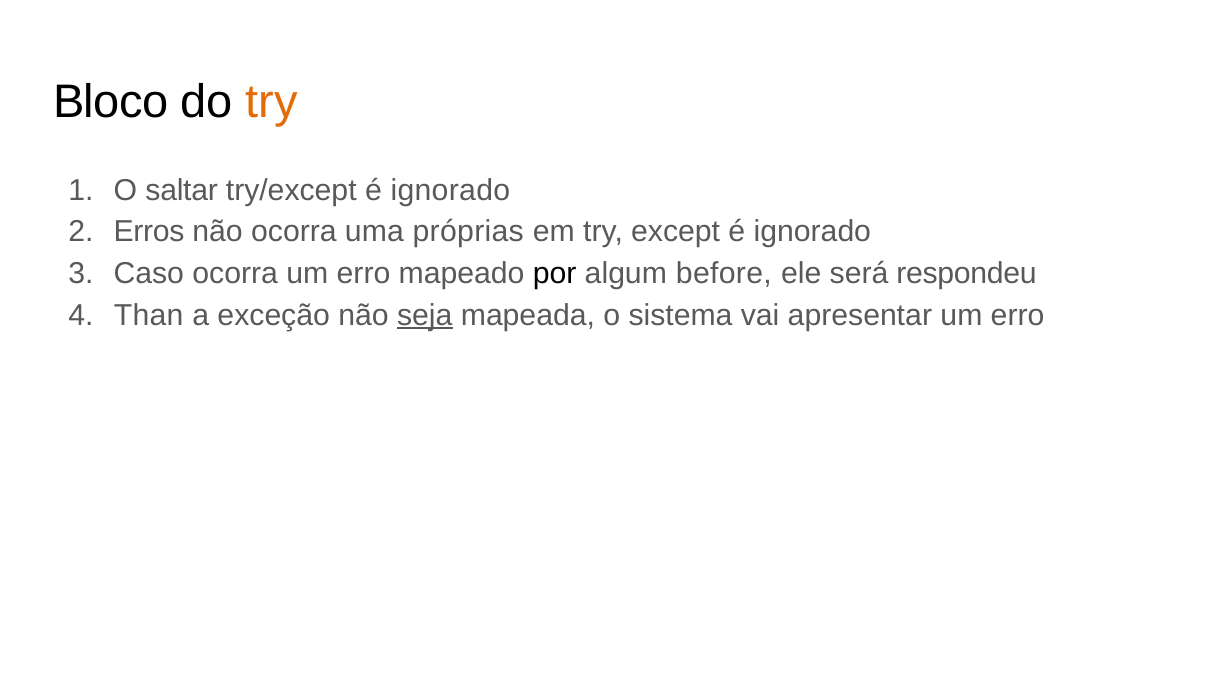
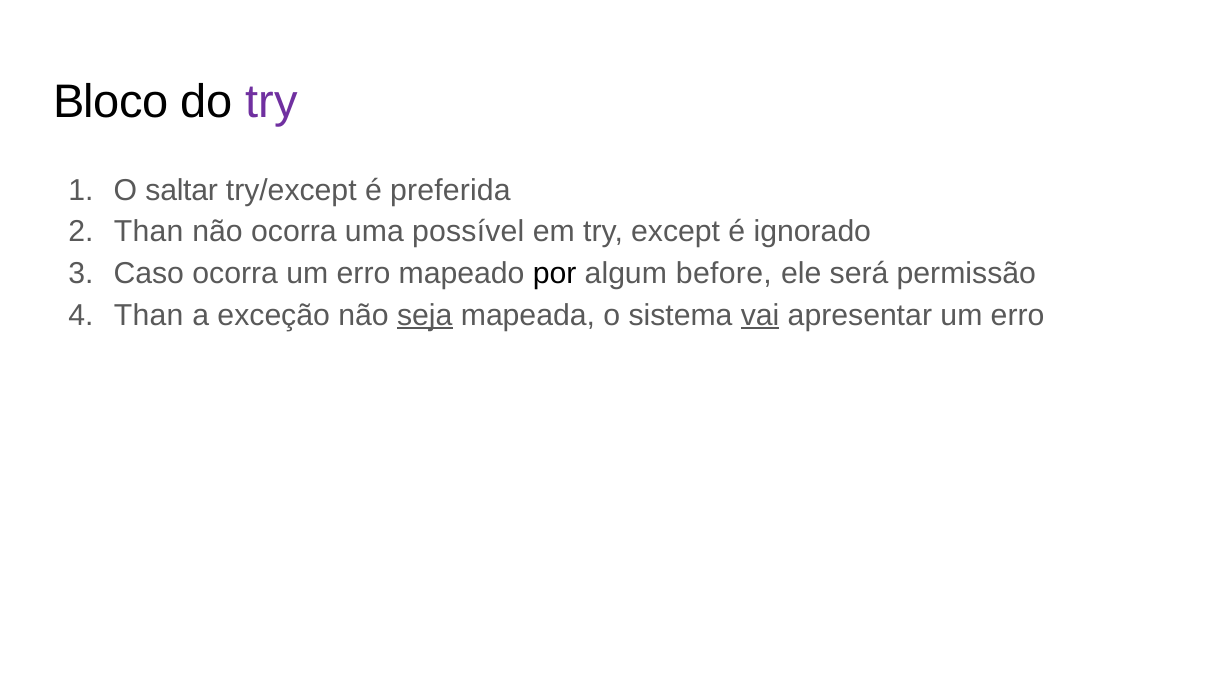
try at (272, 102) colour: orange -> purple
try/except é ignorado: ignorado -> preferida
Erros at (149, 232): Erros -> Than
próprias: próprias -> possível
respondeu: respondeu -> permissão
vai underline: none -> present
